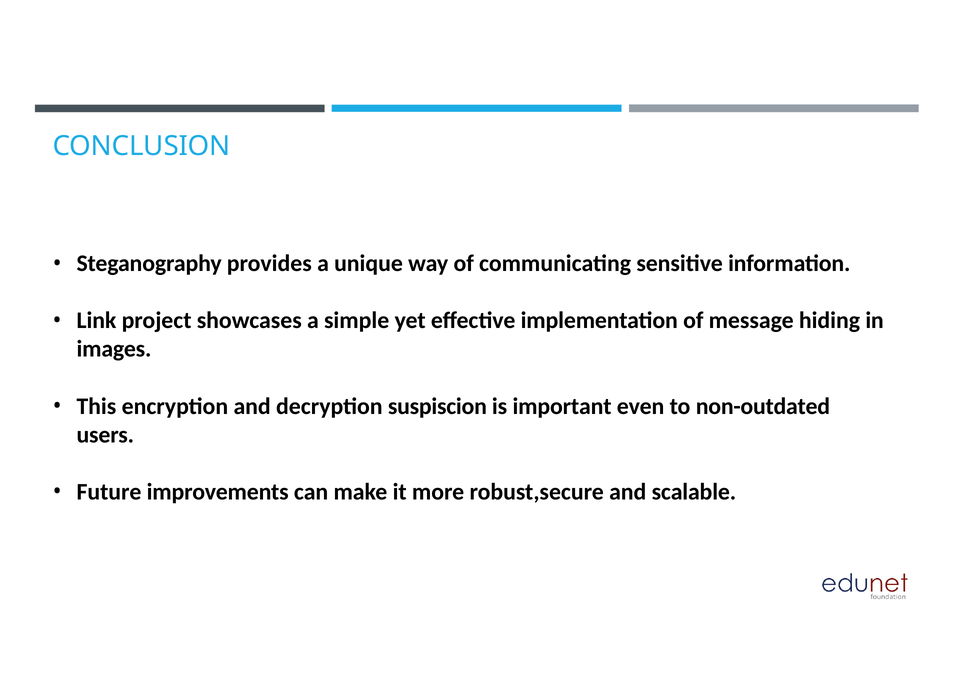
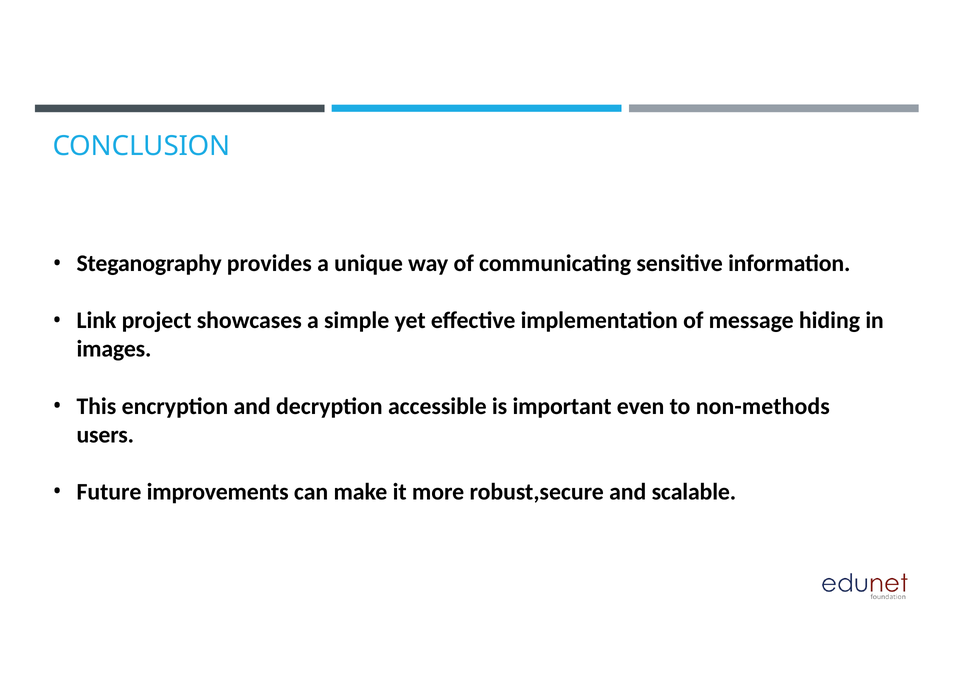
suspiscion: suspiscion -> accessible
non-outdated: non-outdated -> non-methods
